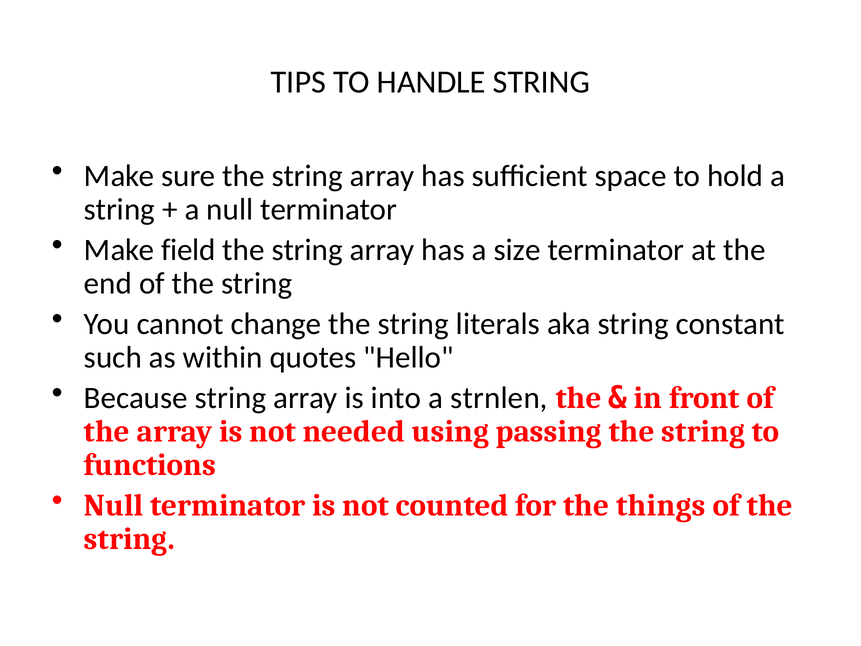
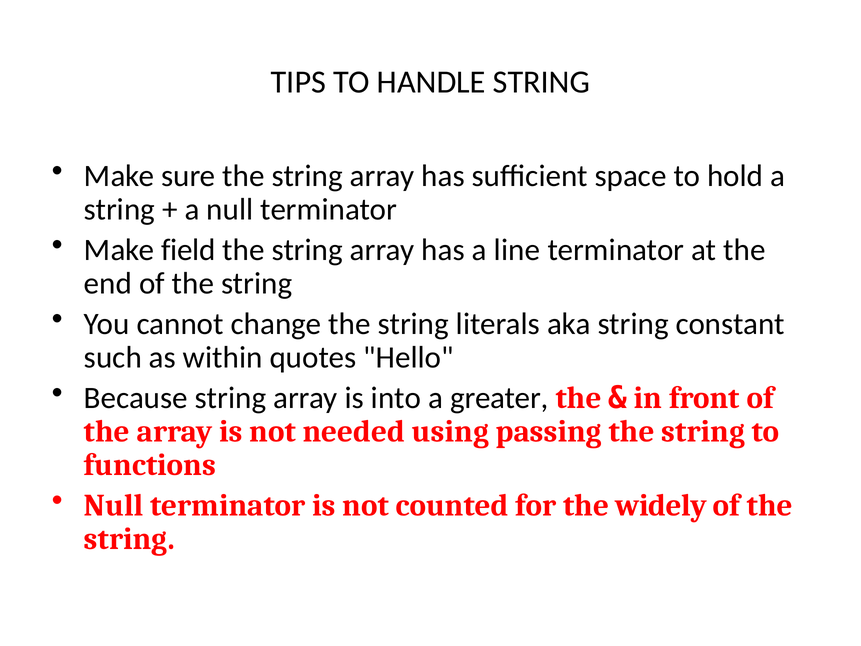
size: size -> line
strnlen: strnlen -> greater
things: things -> widely
